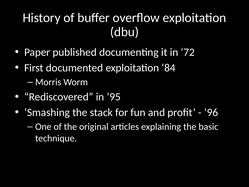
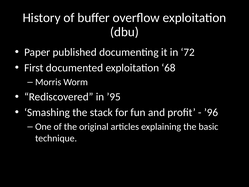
84: 84 -> 68
